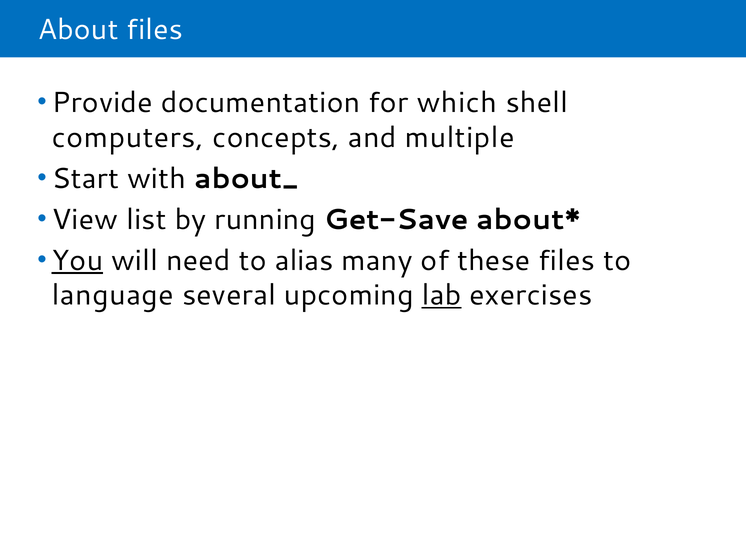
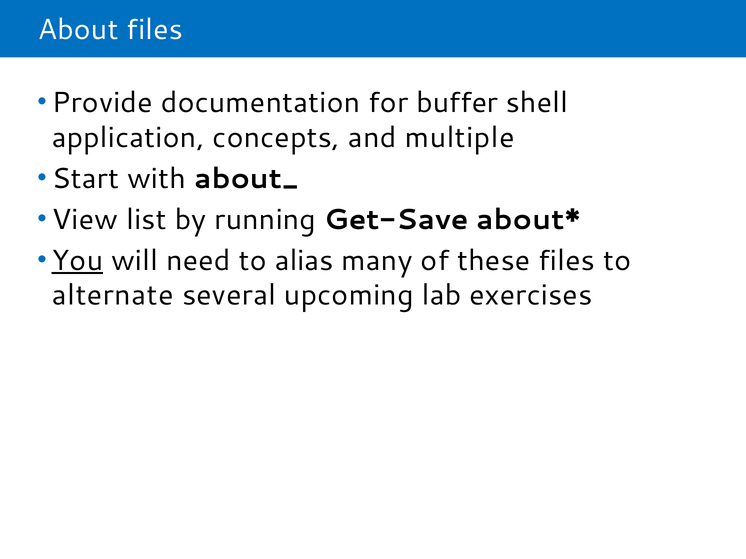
which: which -> buffer
computers: computers -> application
language: language -> alternate
lab underline: present -> none
